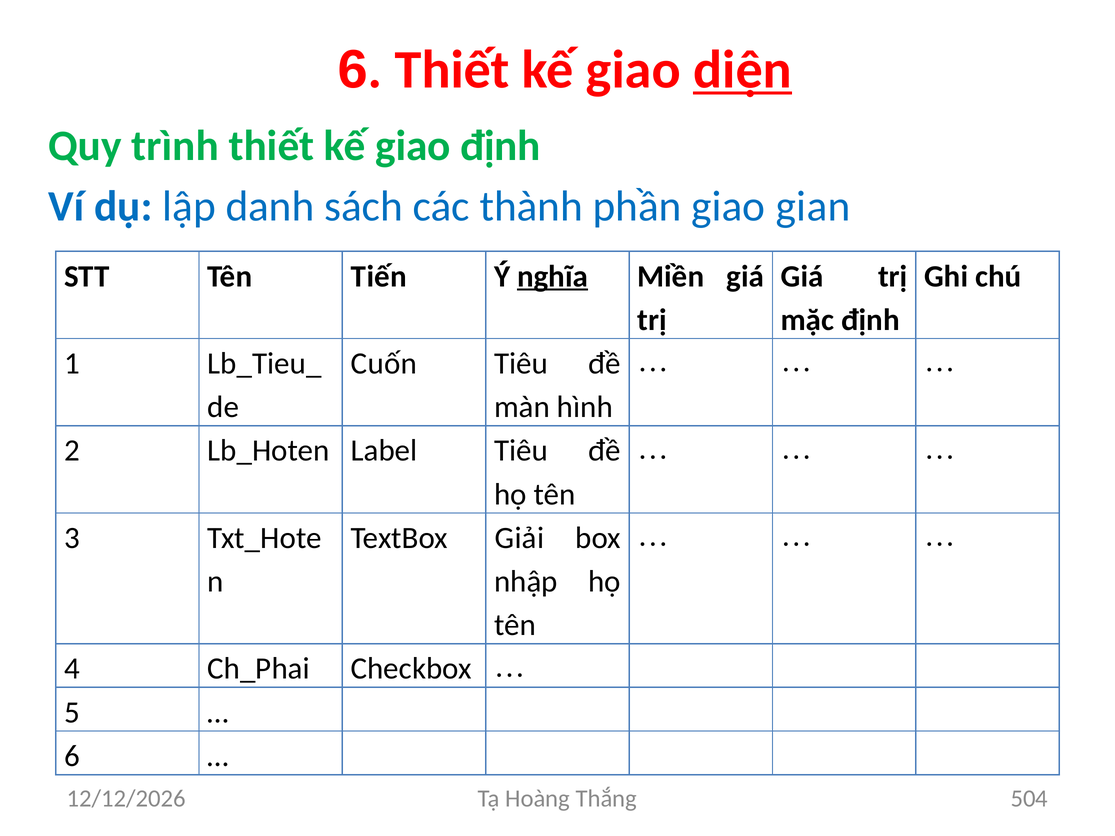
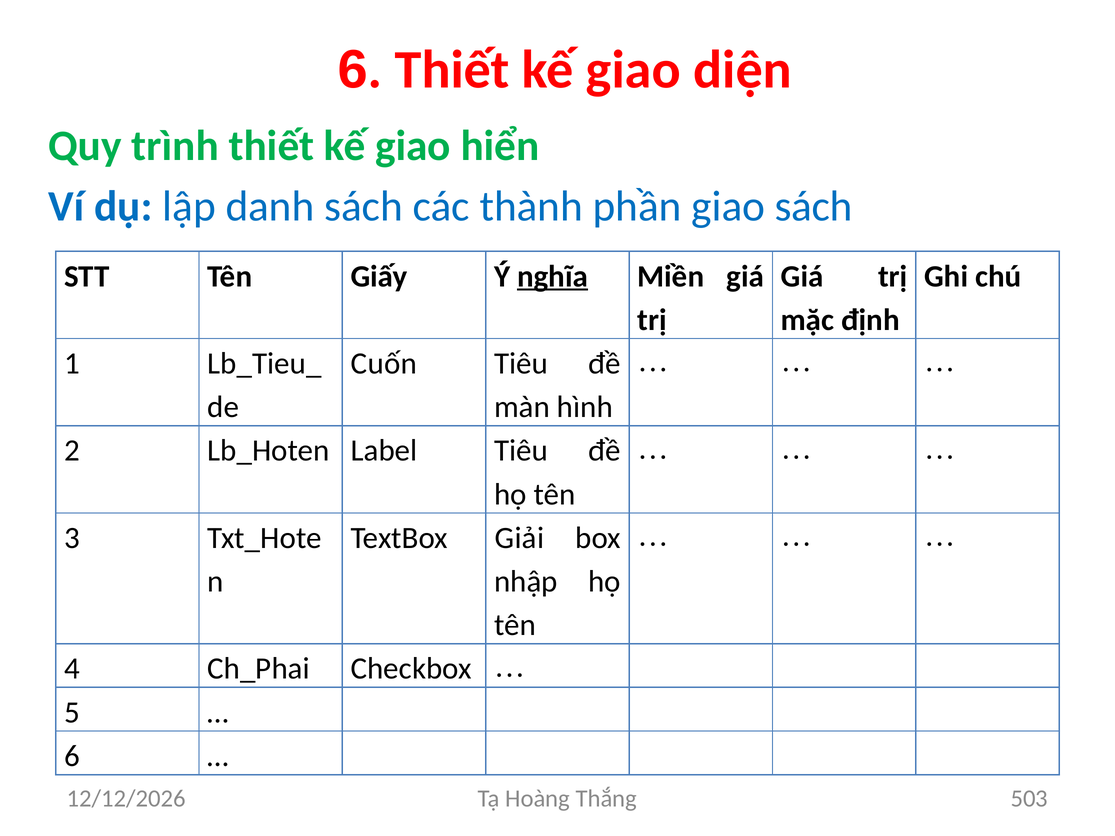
diện underline: present -> none
giao định: định -> hiển
giao gian: gian -> sách
Tiến: Tiến -> Giấy
504: 504 -> 503
